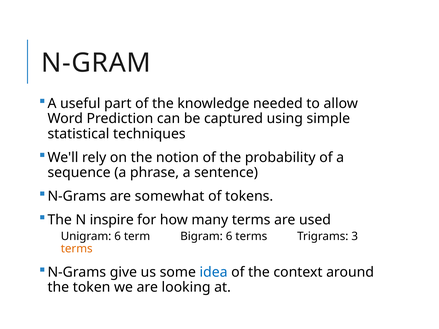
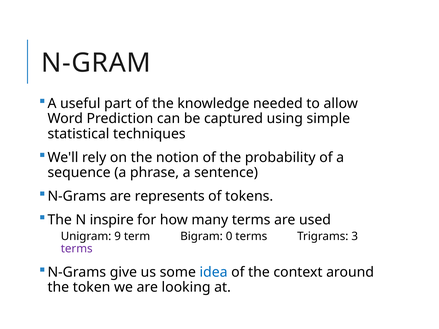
somewhat: somewhat -> represents
Unigram 6: 6 -> 9
Bigram 6: 6 -> 0
terms at (77, 249) colour: orange -> purple
